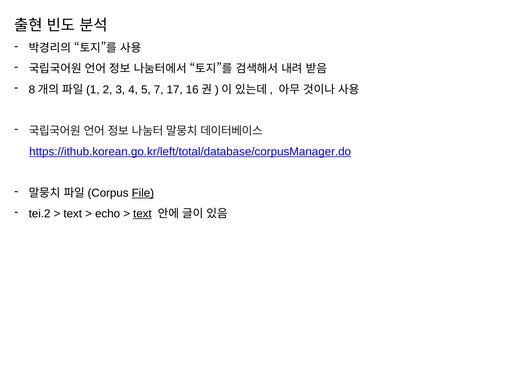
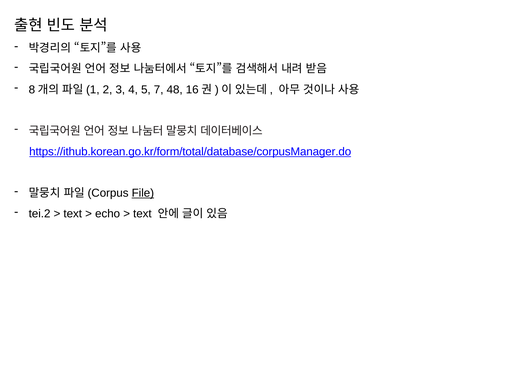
17: 17 -> 48
https://ithub.korean.go.kr/left/total/database/corpusManager.do: https://ithub.korean.go.kr/left/total/database/corpusManager.do -> https://ithub.korean.go.kr/form/total/database/corpusManager.do
text at (142, 214) underline: present -> none
